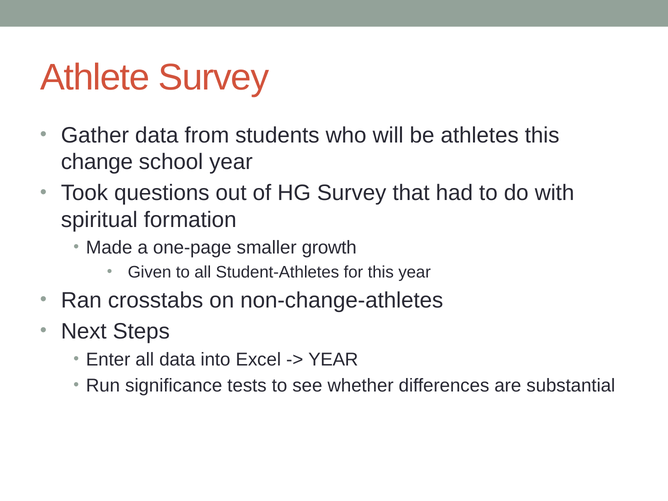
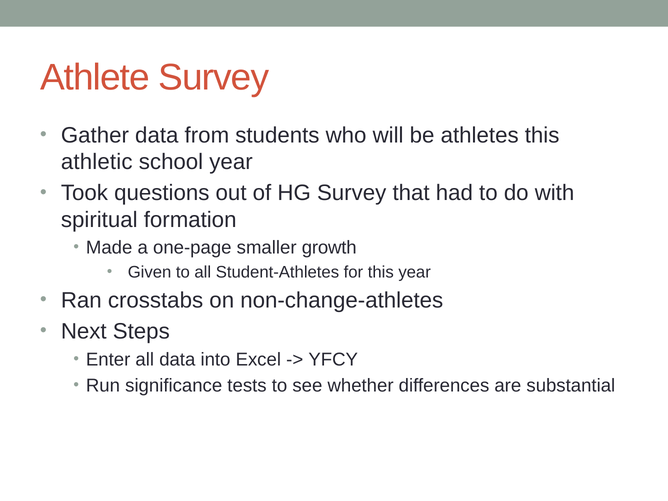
change: change -> athletic
YEAR at (333, 359): YEAR -> YFCY
